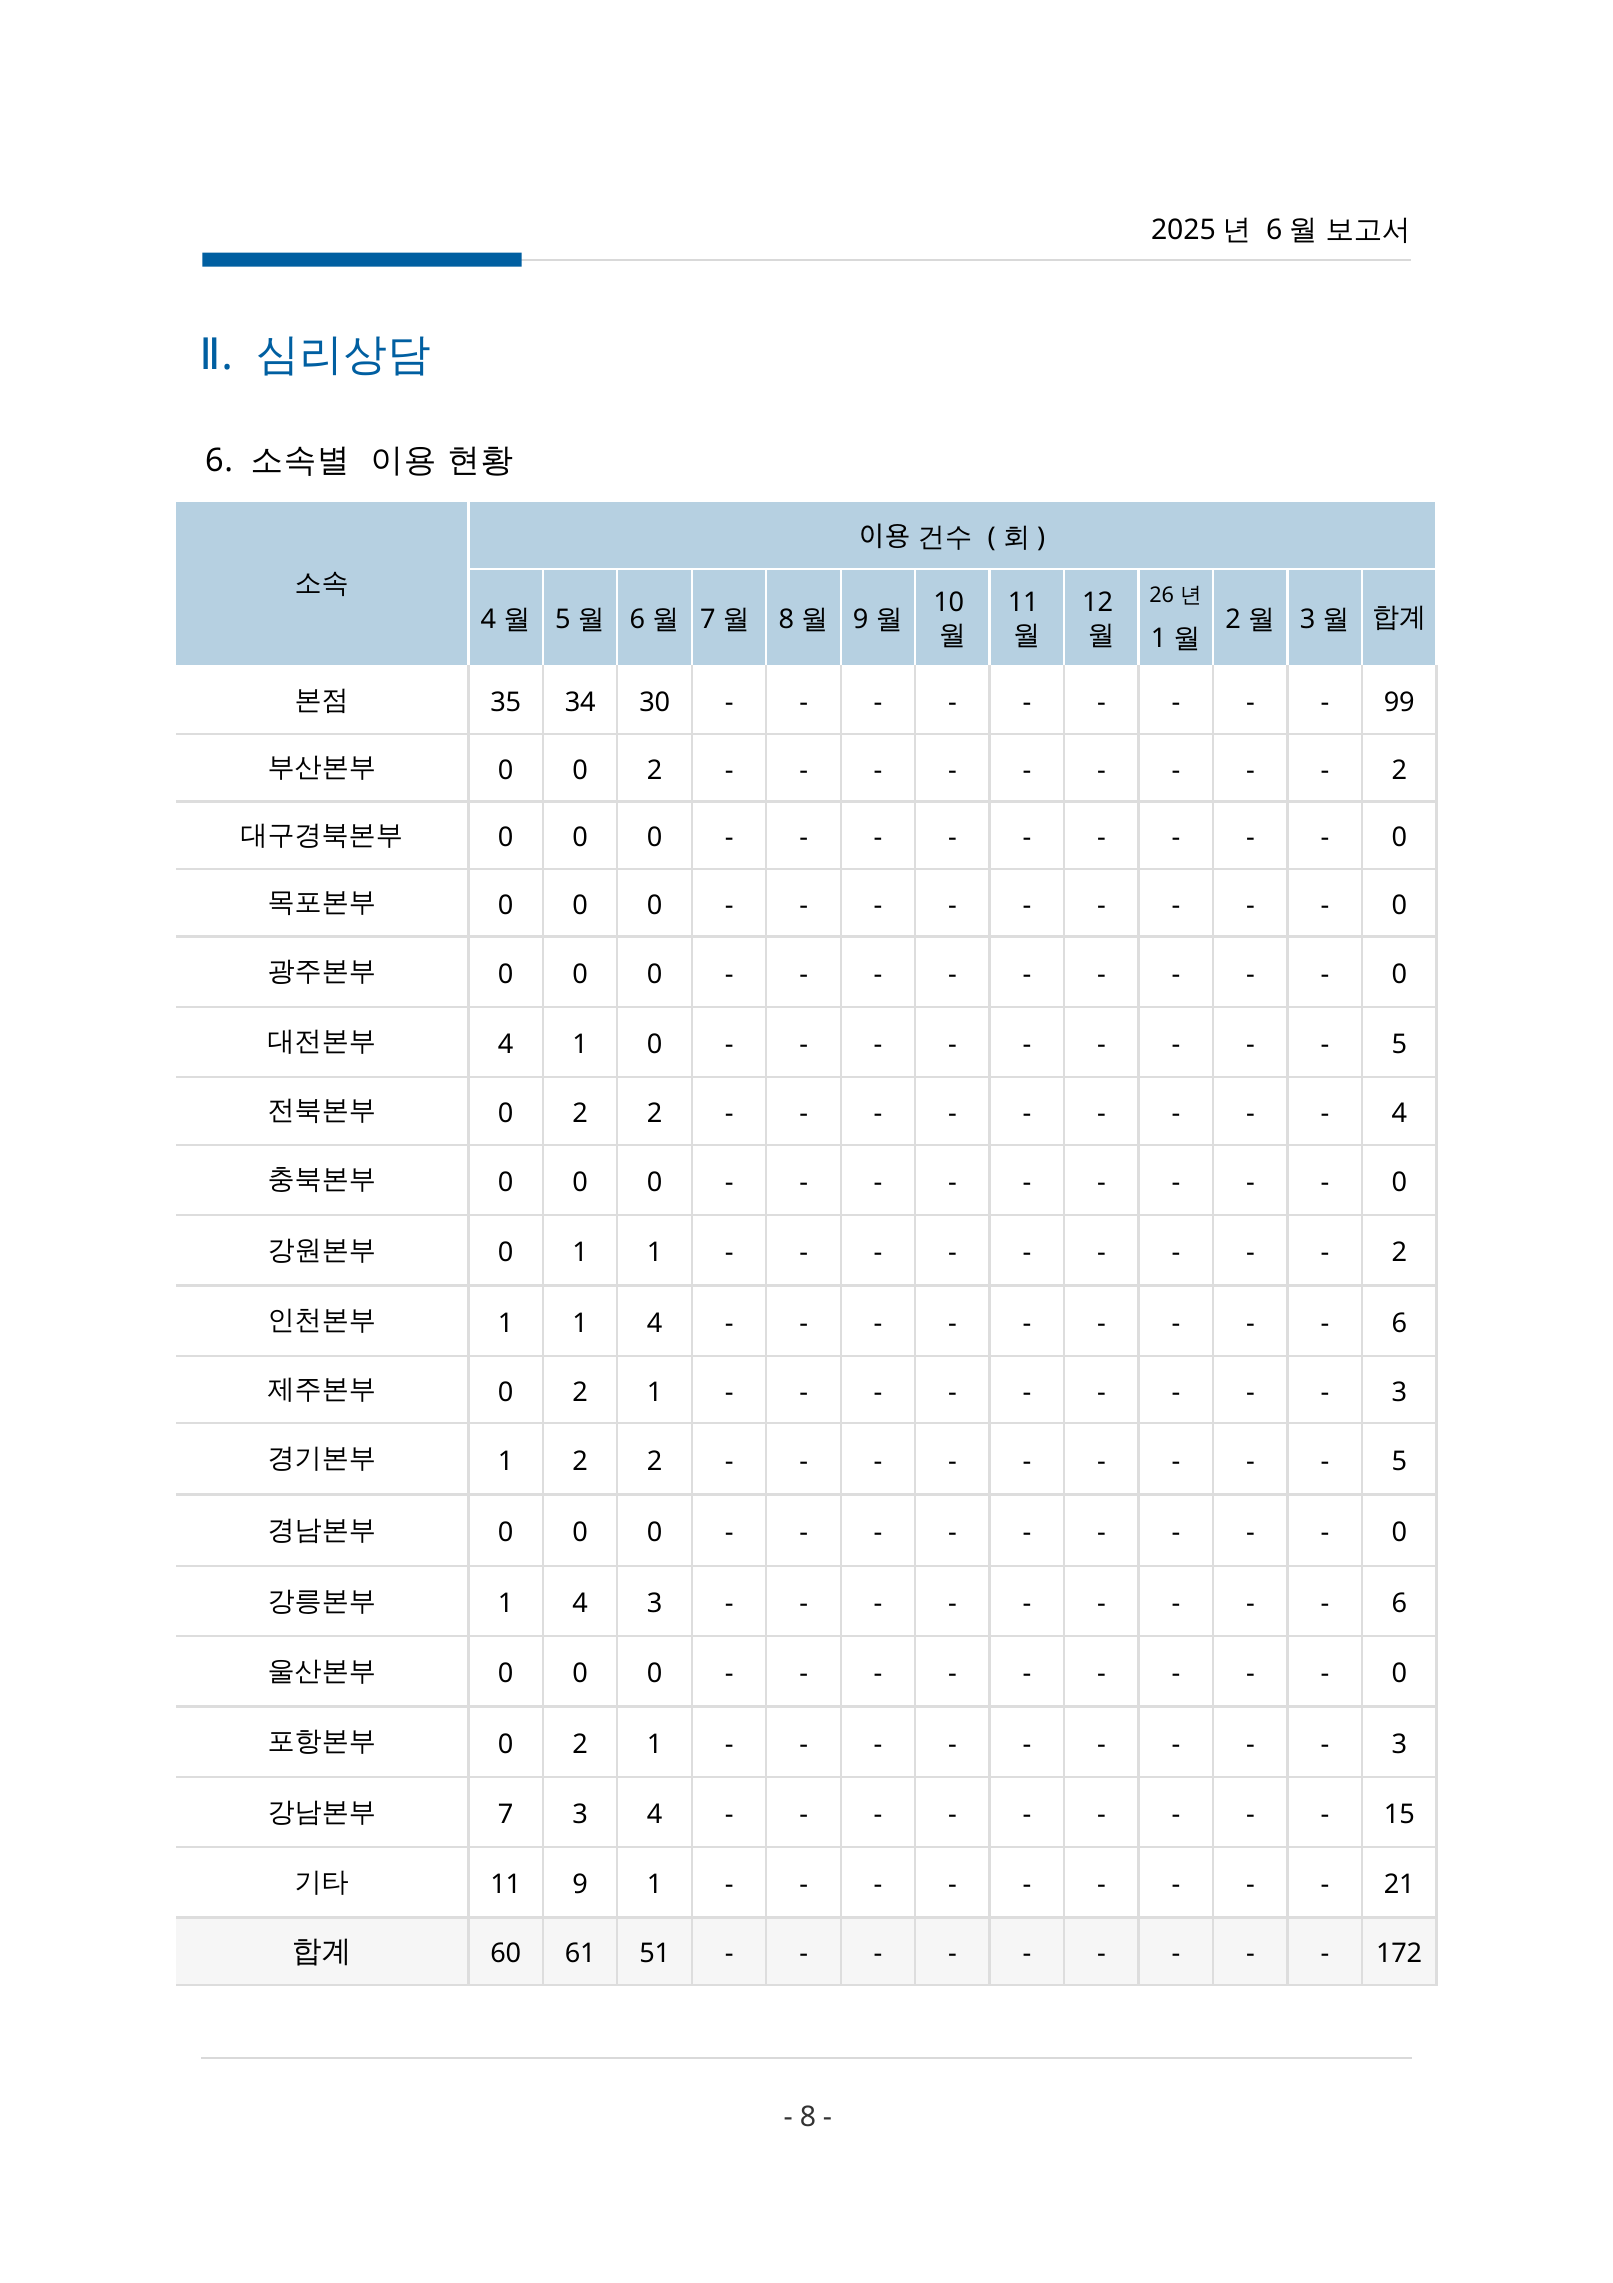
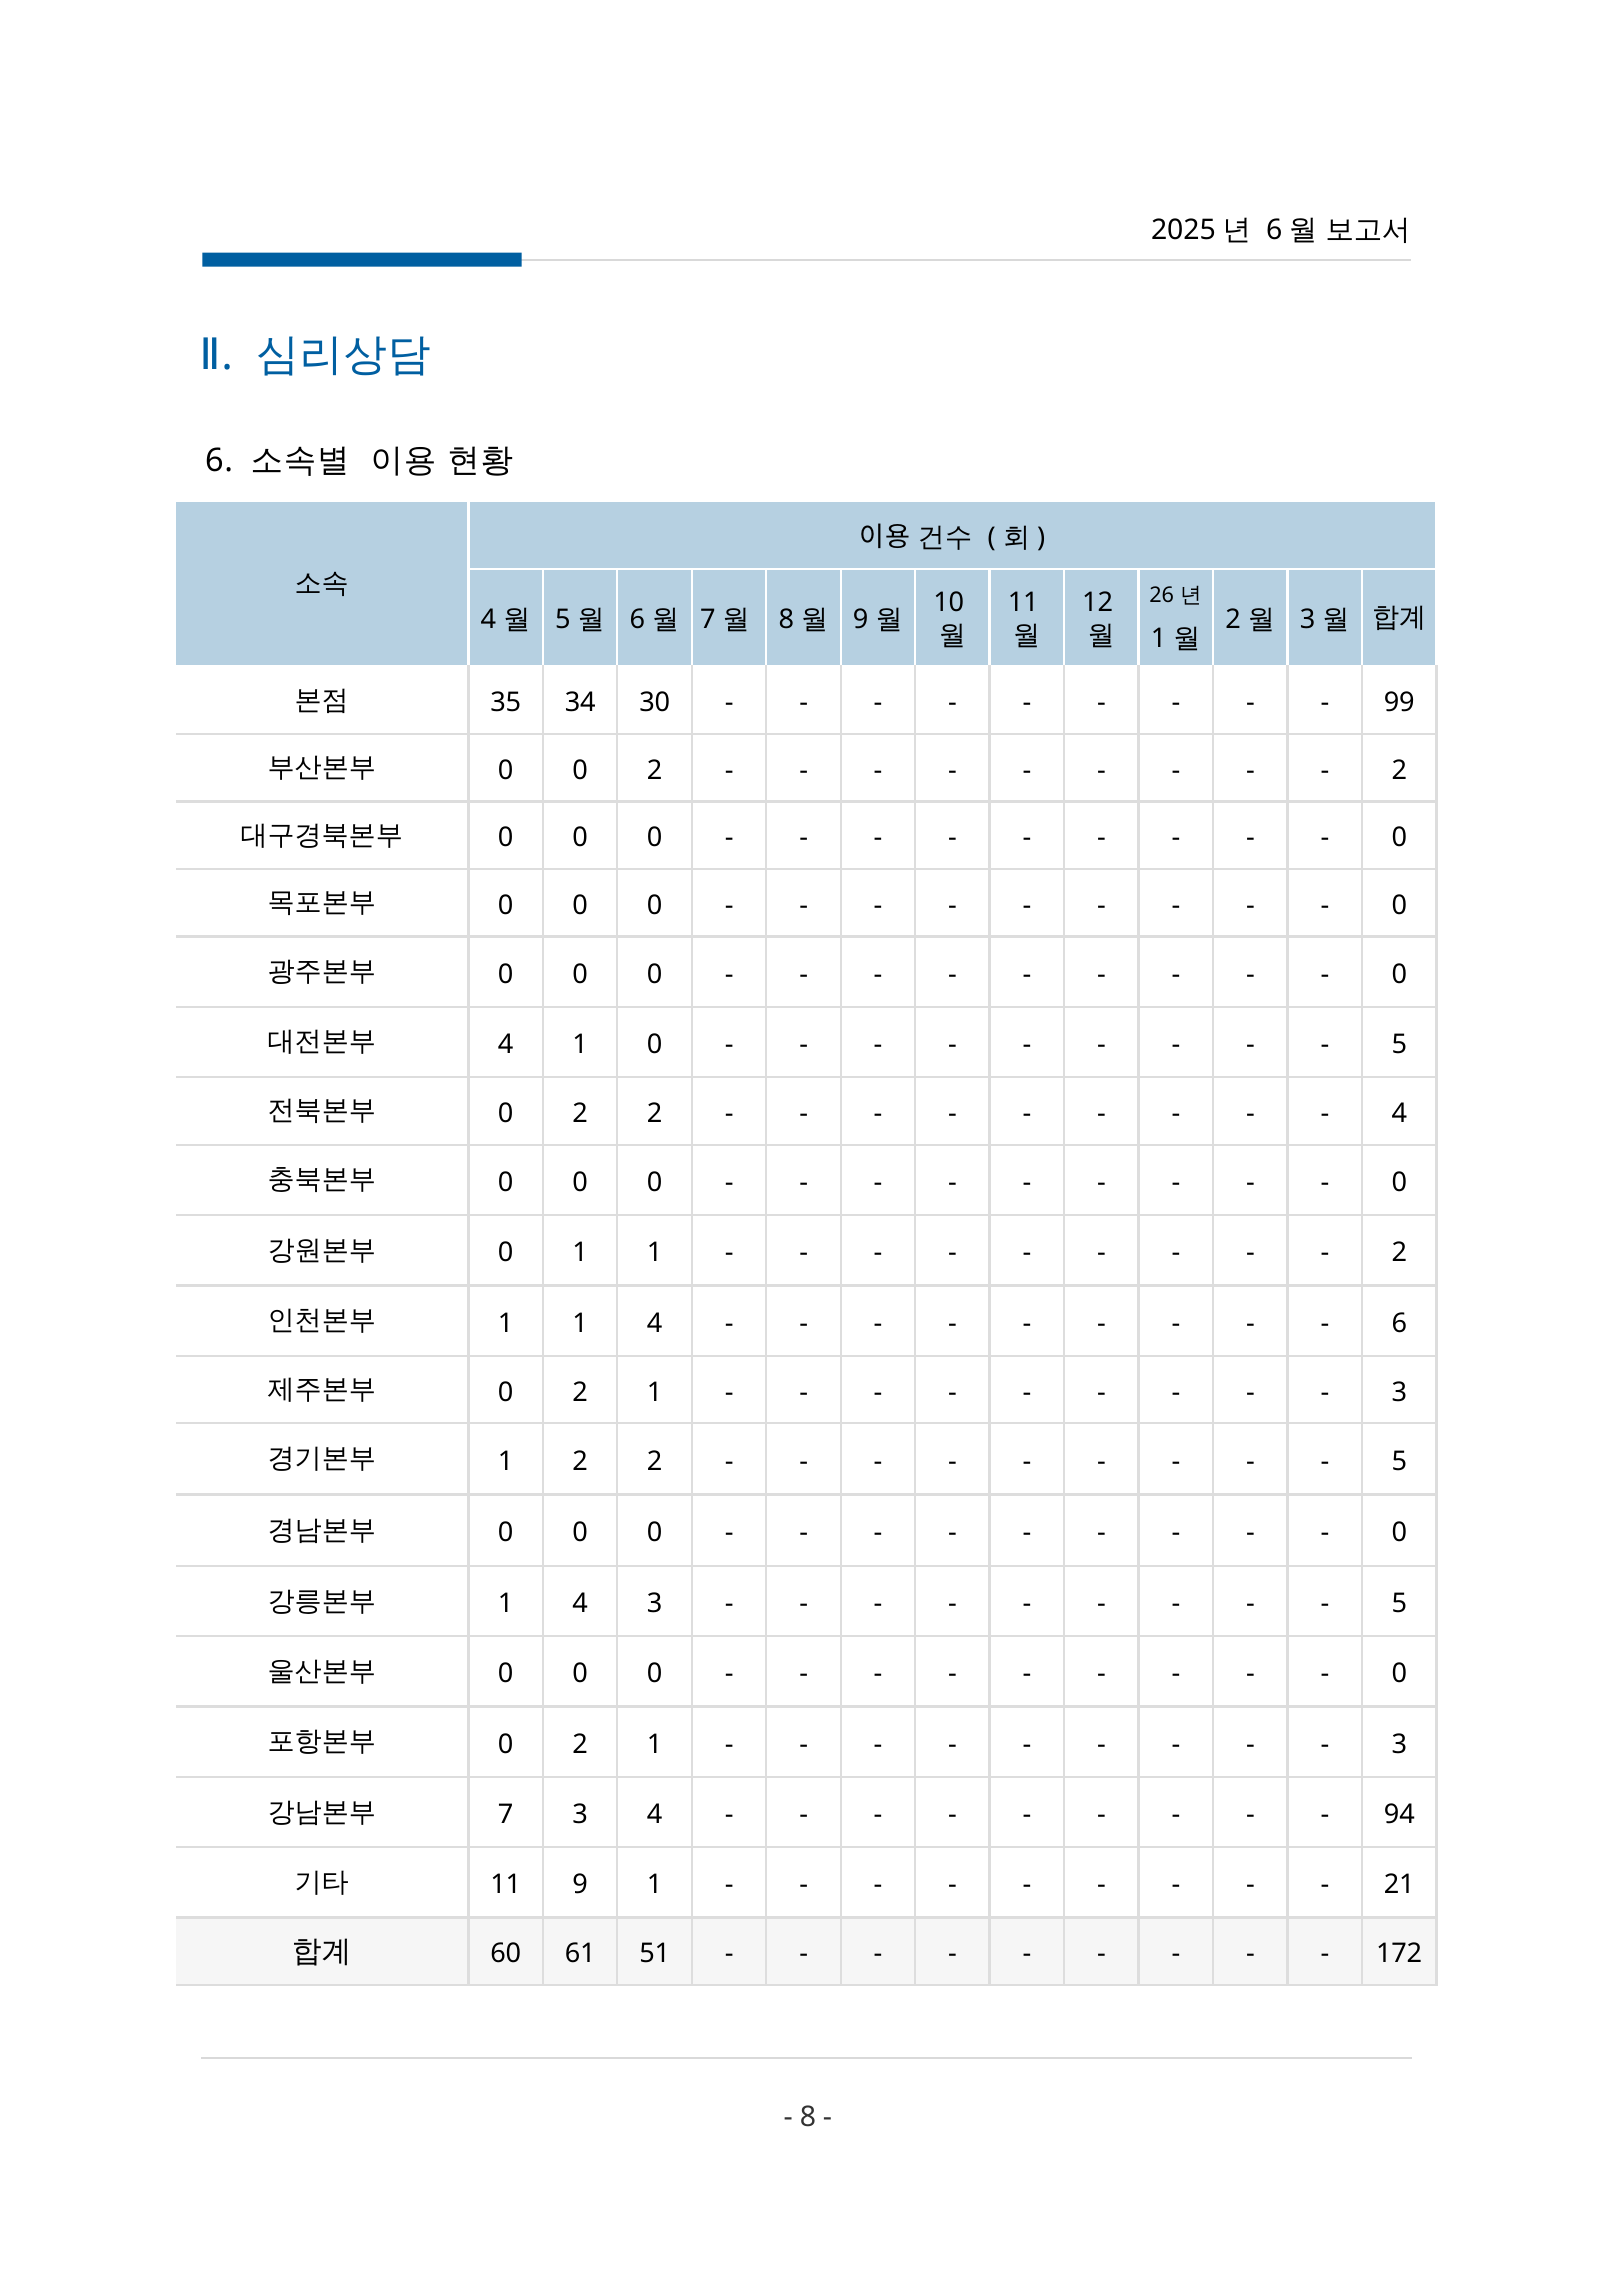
6 at (1399, 1603): 6 -> 5
15: 15 -> 94
